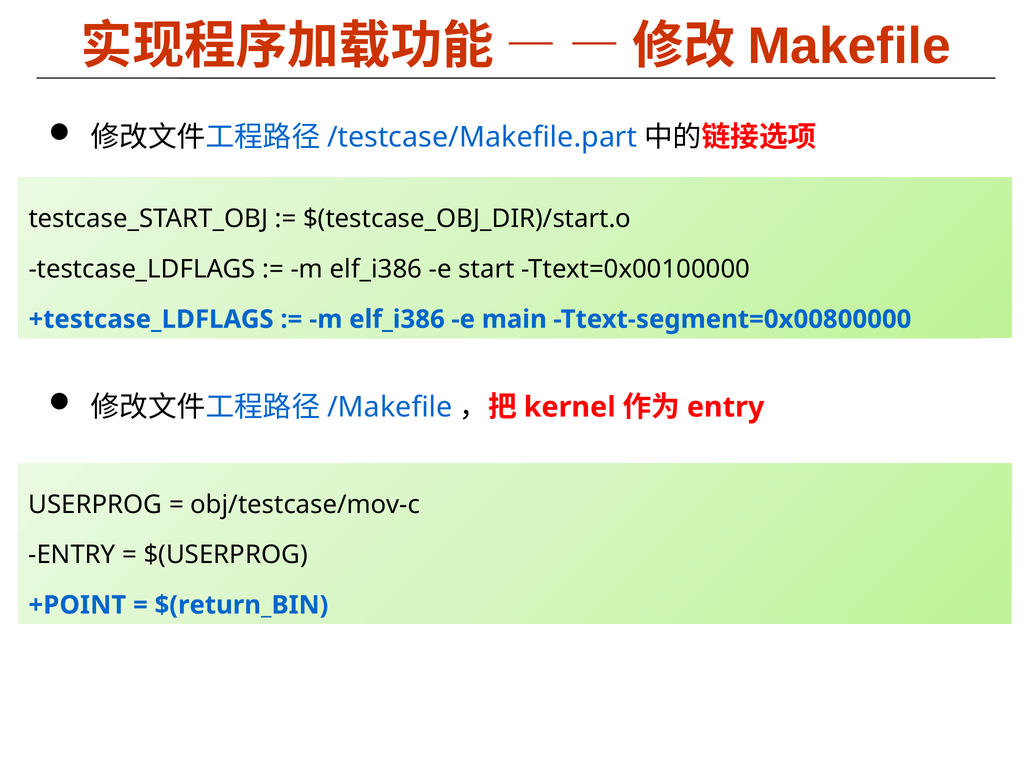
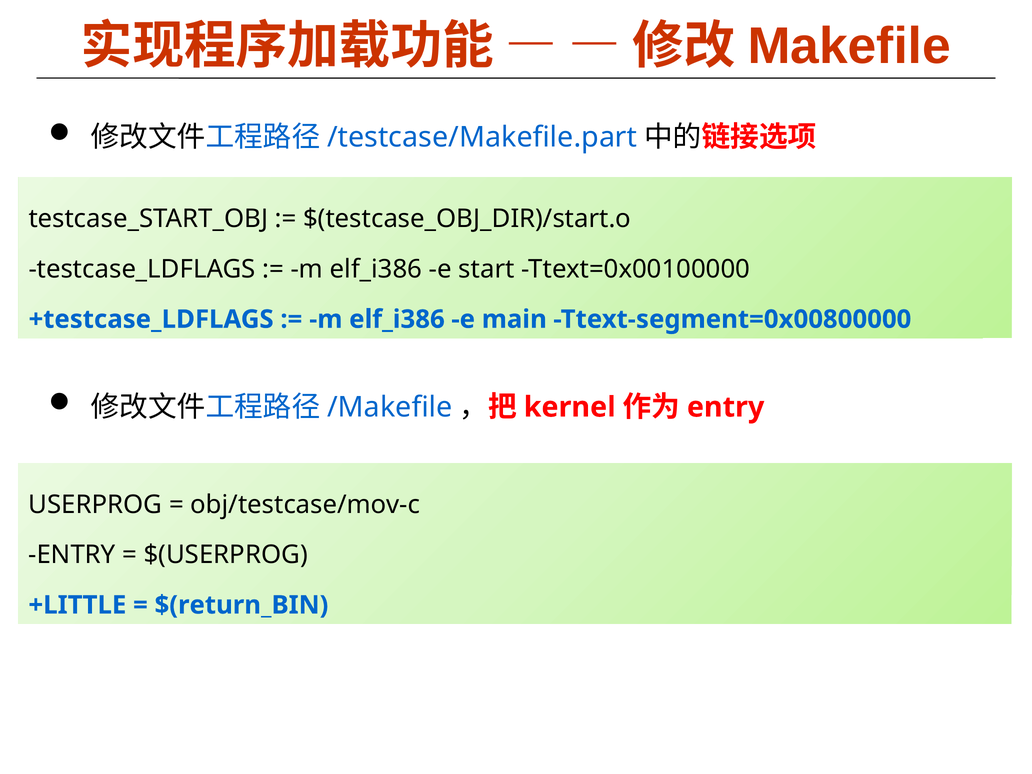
+POINT: +POINT -> +LITTLE
